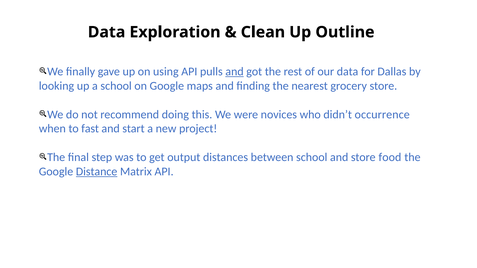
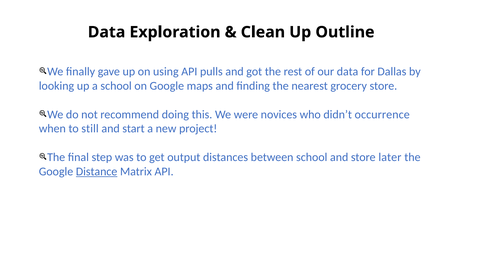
and at (235, 72) underline: present -> none
fast: fast -> still
food: food -> later
